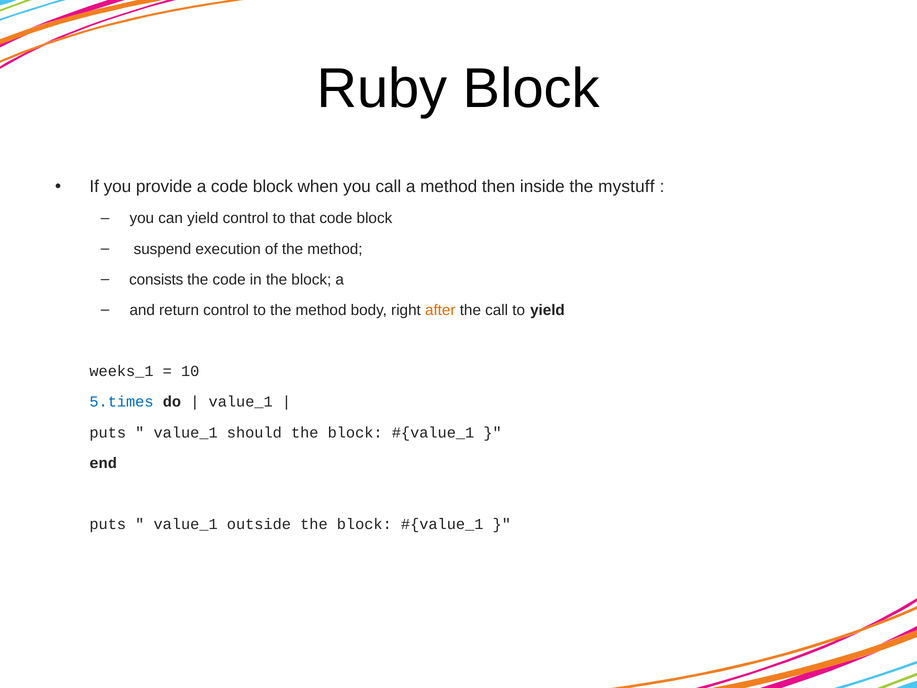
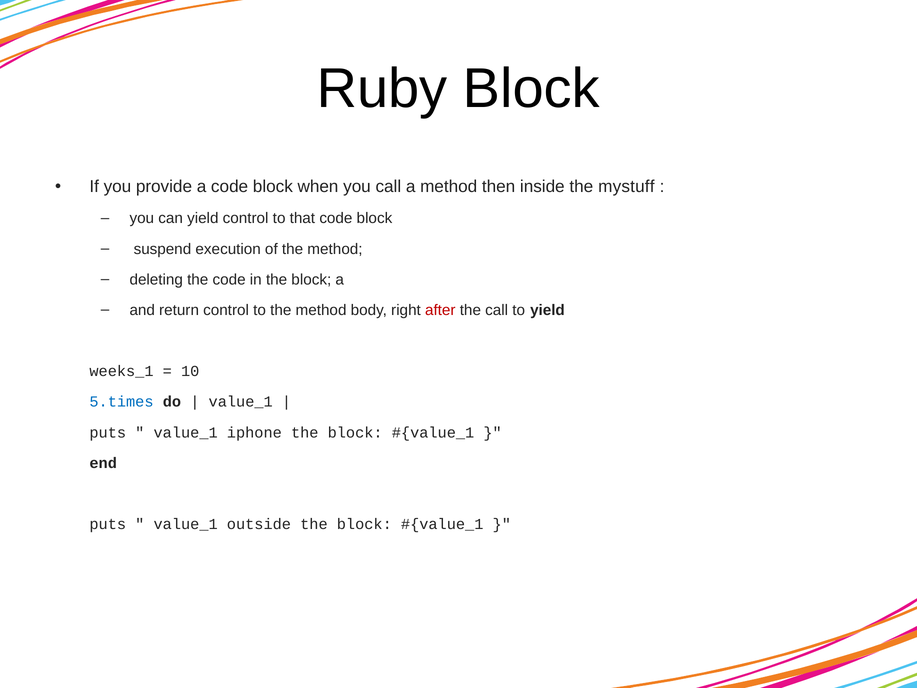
consists: consists -> deleting
after colour: orange -> red
should: should -> iphone
